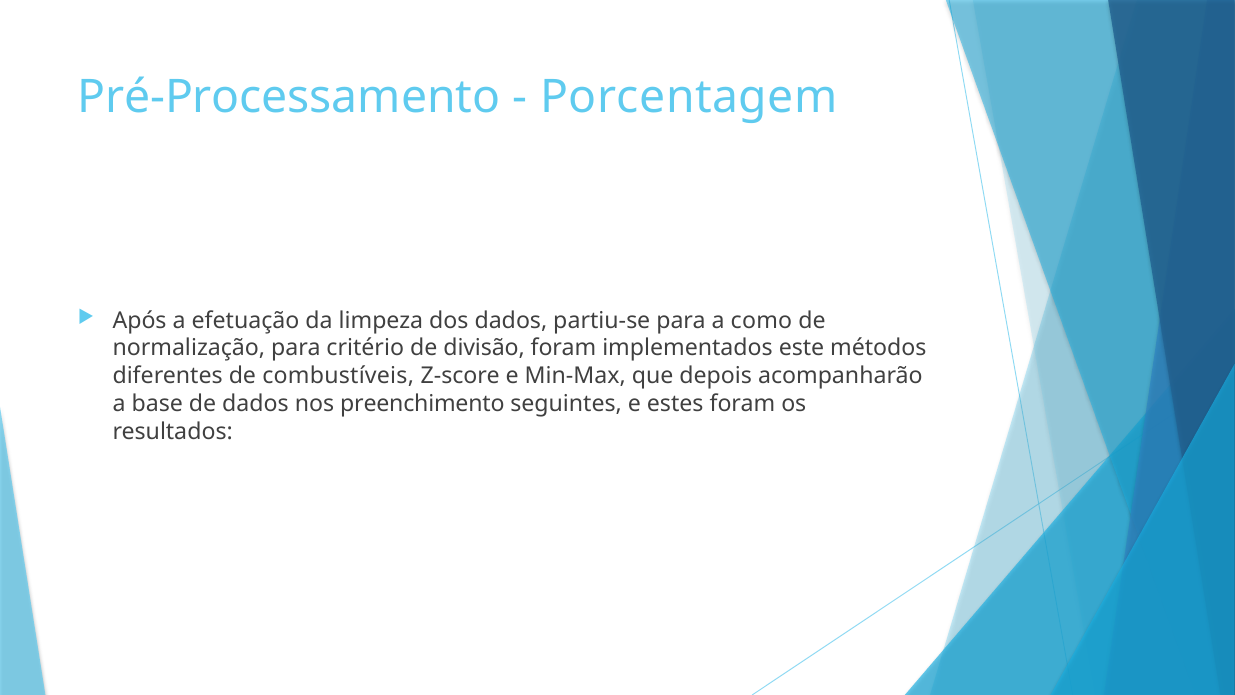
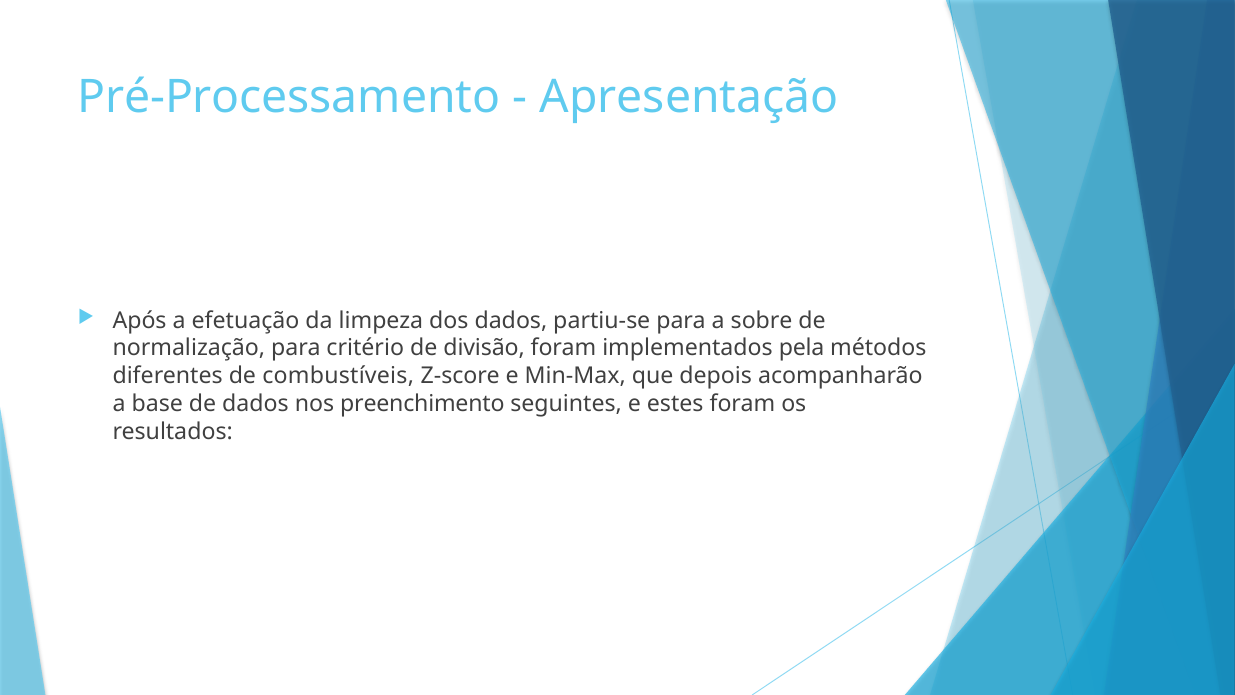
Porcentagem: Porcentagem -> Apresentação
como: como -> sobre
este: este -> pela
